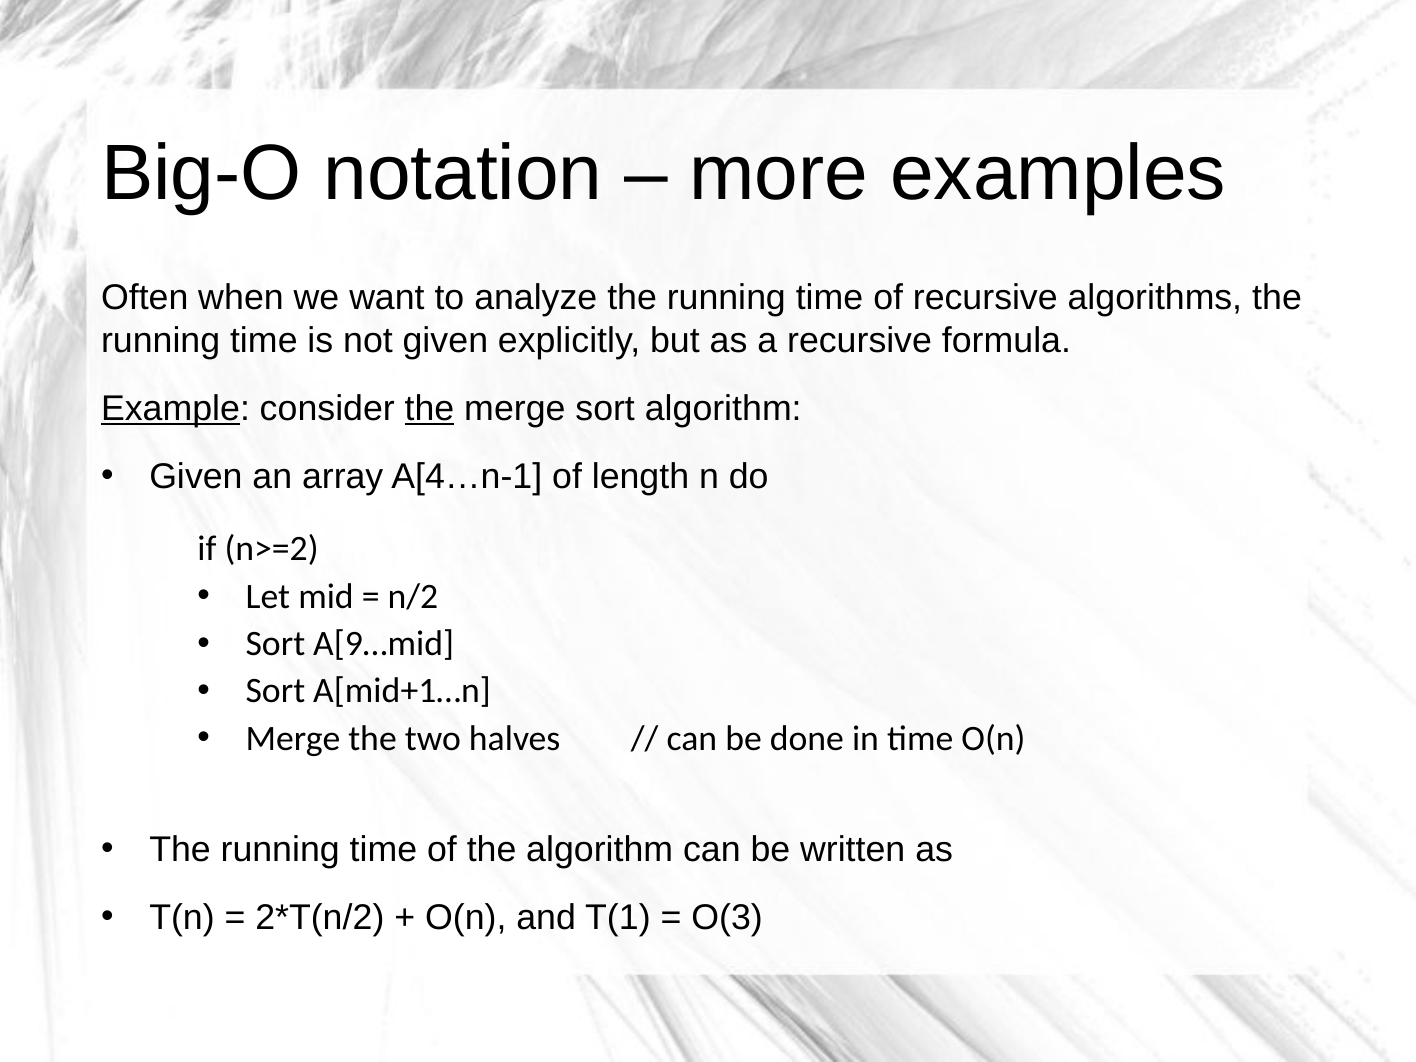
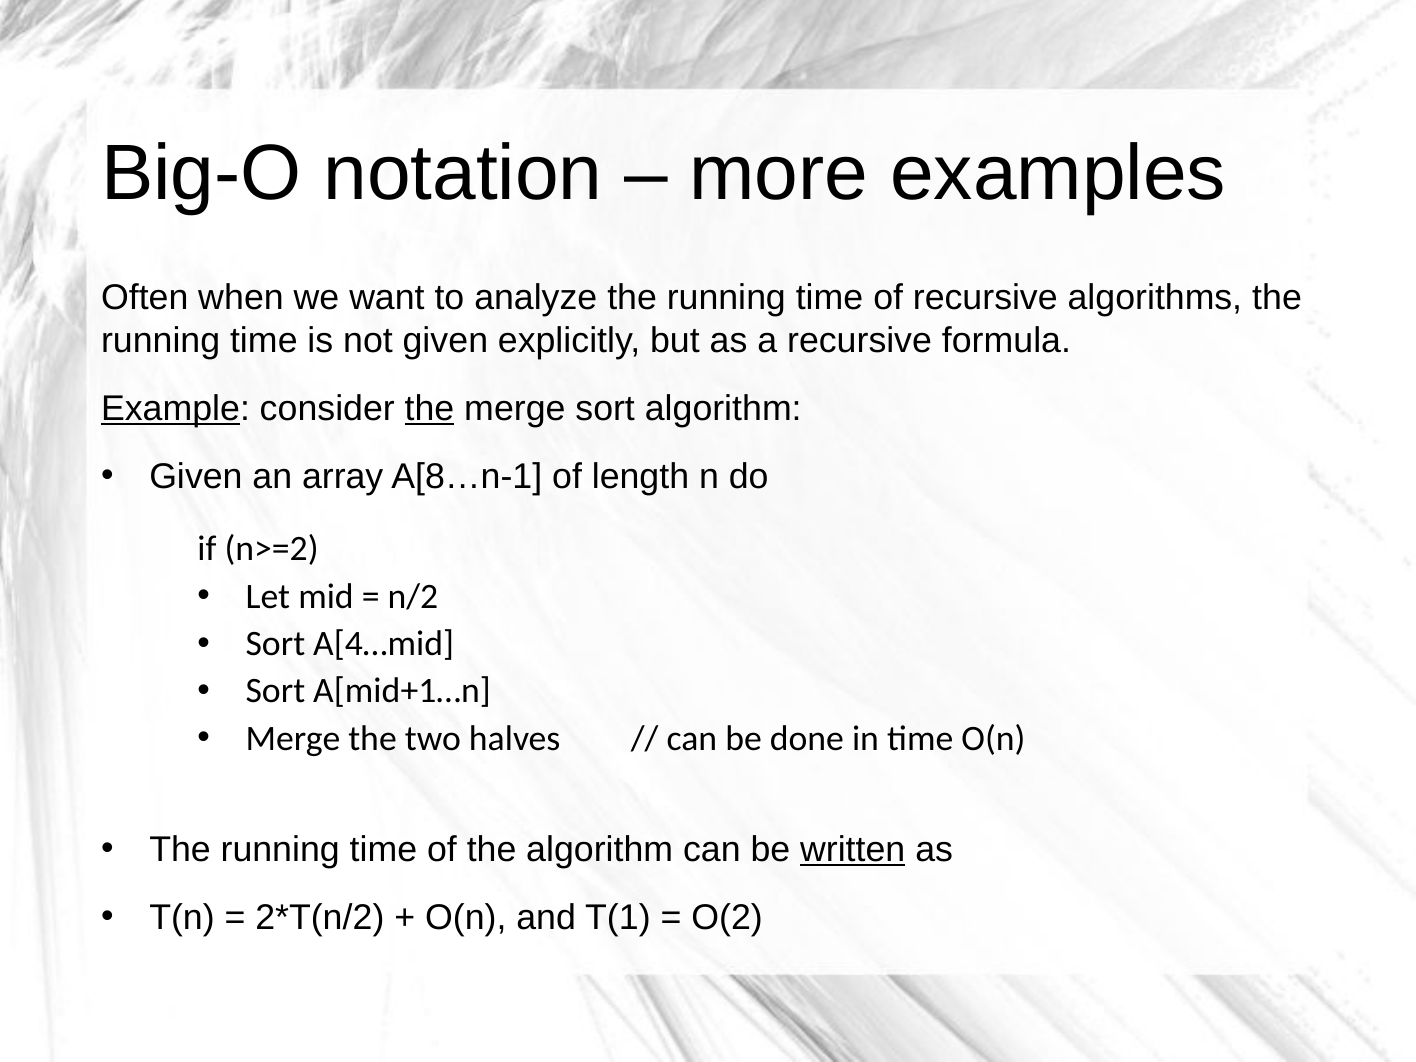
A[4…n-1: A[4…n-1 -> A[8…n-1
A[9…mid: A[9…mid -> A[4…mid
written underline: none -> present
O(3: O(3 -> O(2
